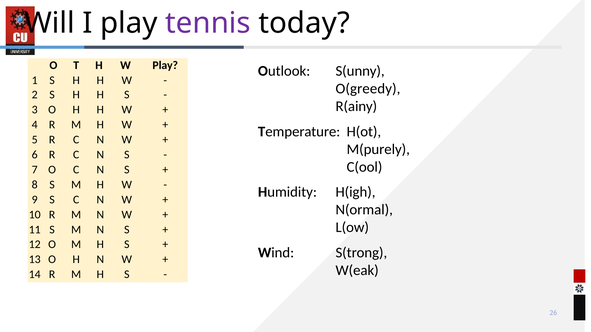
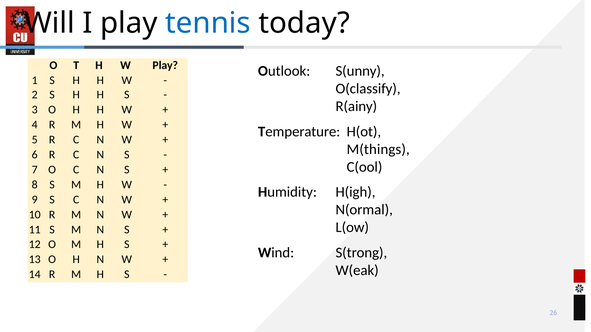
tennis colour: purple -> blue
O(greedy: O(greedy -> O(classify
M(purely: M(purely -> M(things
